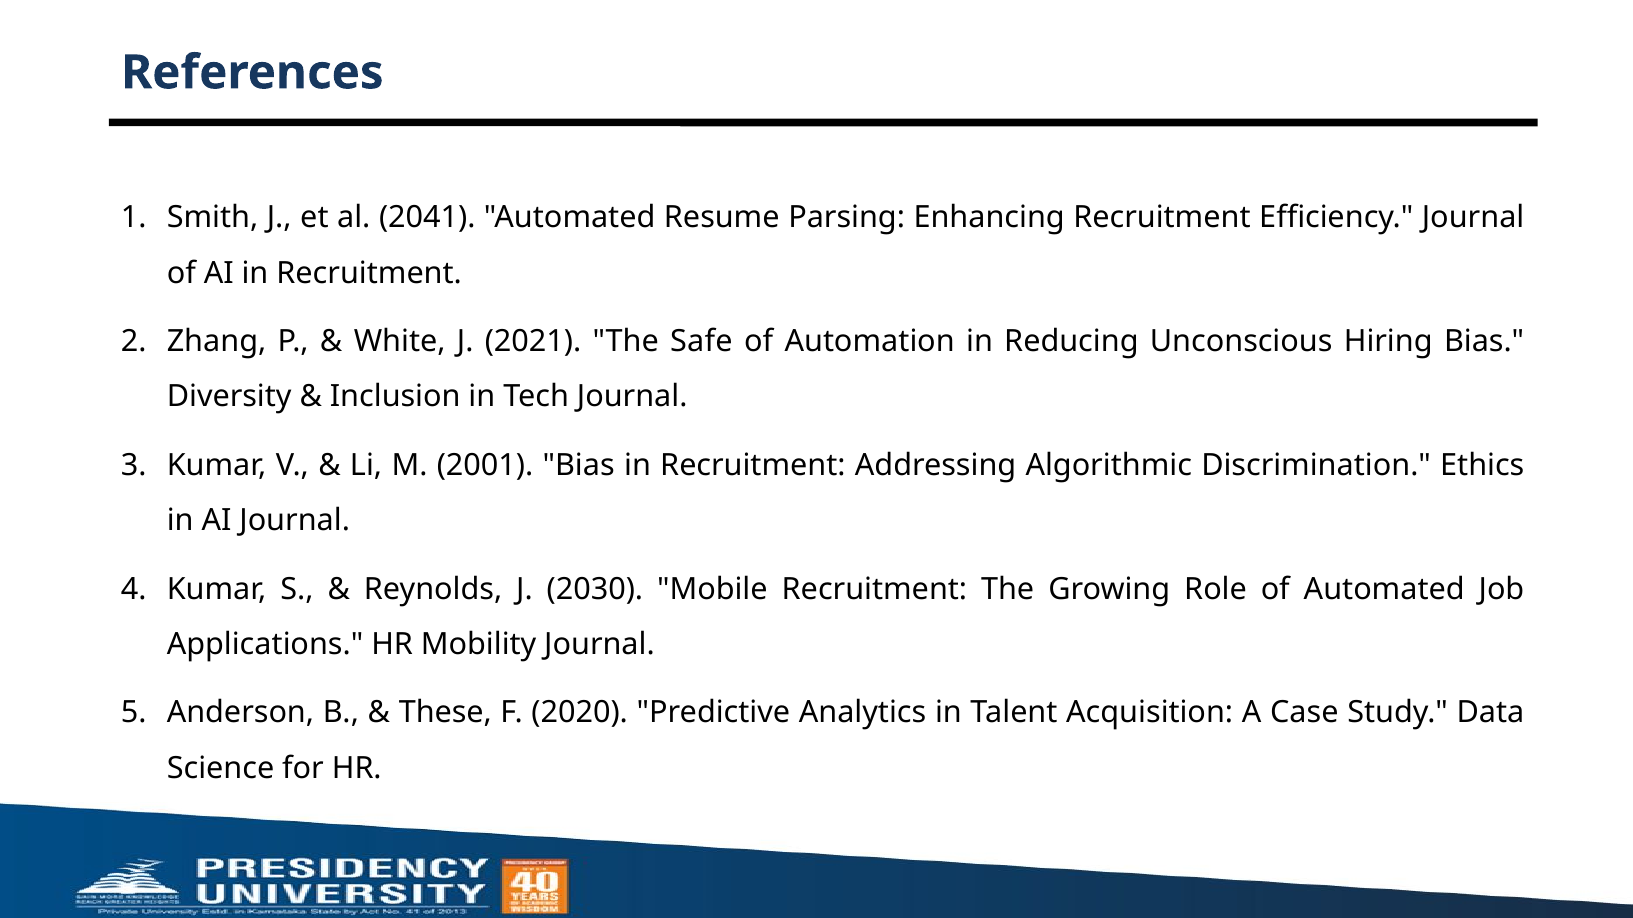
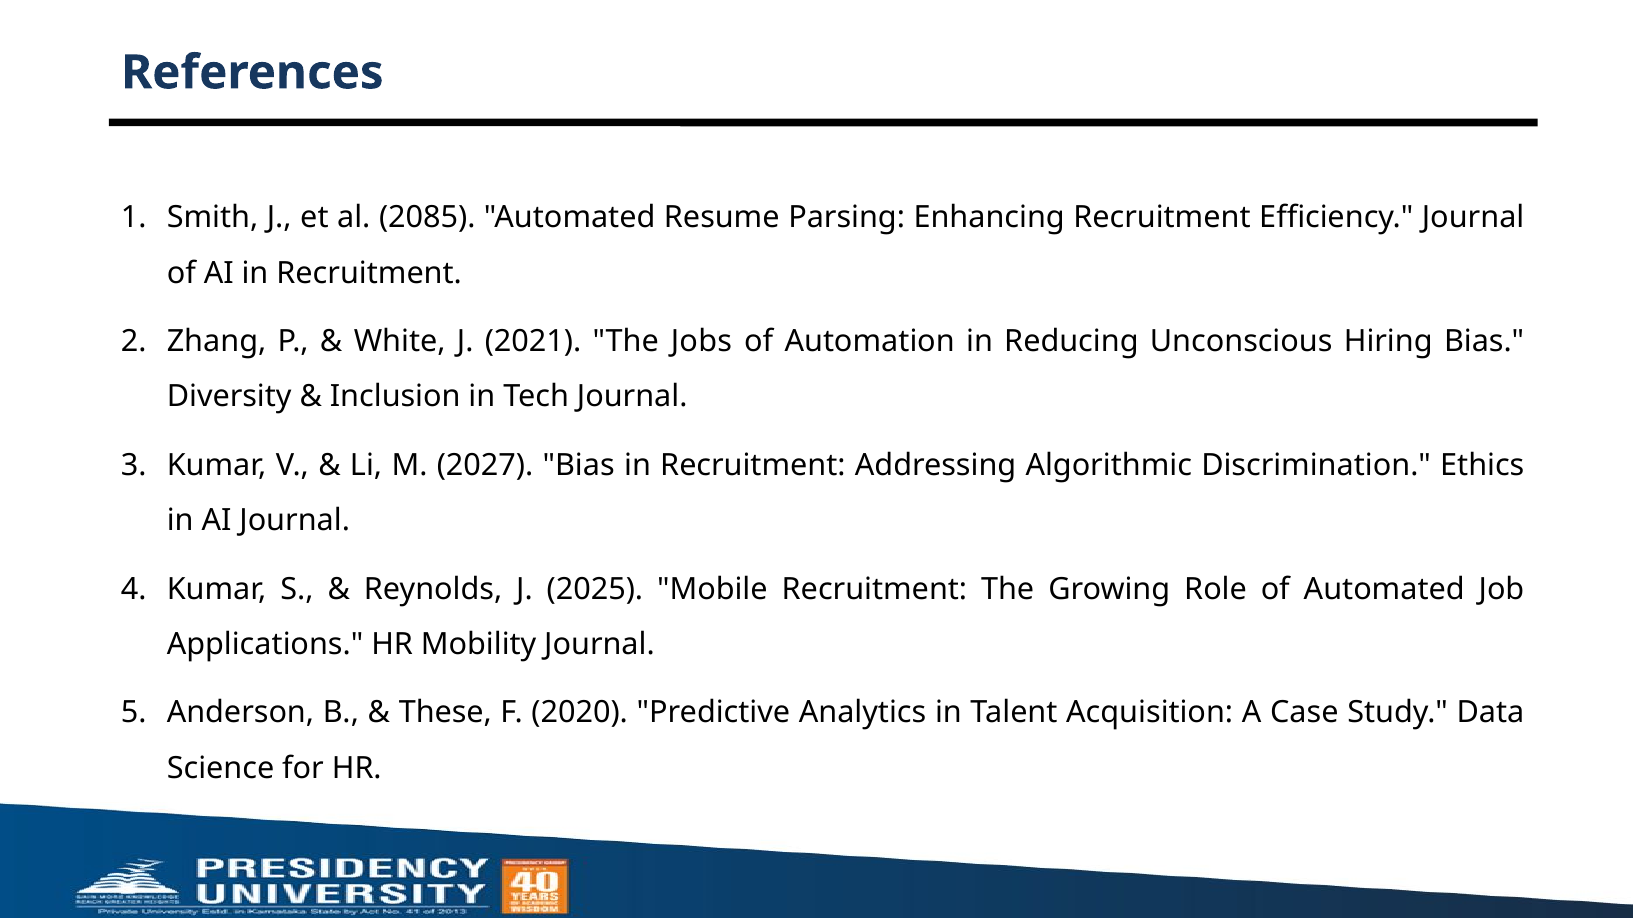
2041: 2041 -> 2085
Safe: Safe -> Jobs
2001: 2001 -> 2027
2030: 2030 -> 2025
